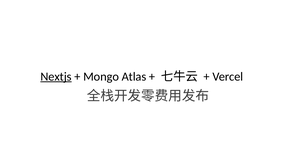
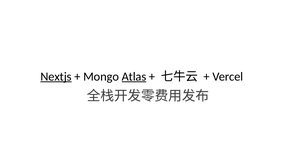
Atlas underline: none -> present
